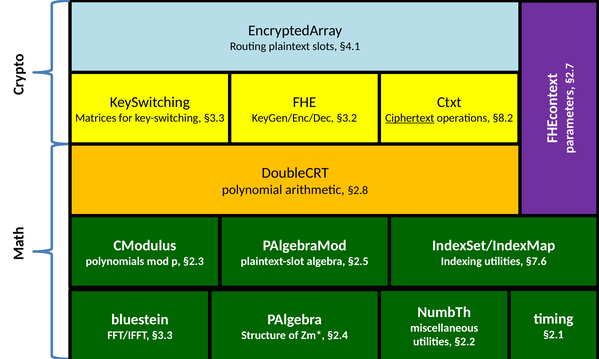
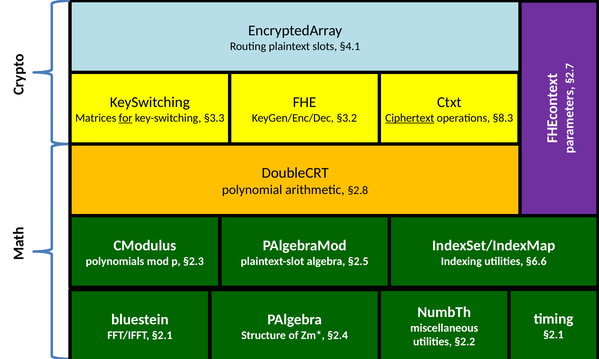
for underline: none -> present
§8.2: §8.2 -> §8.3
§7.6: §7.6 -> §6.6
FFT/IFFT §3.3: §3.3 -> §2.1
